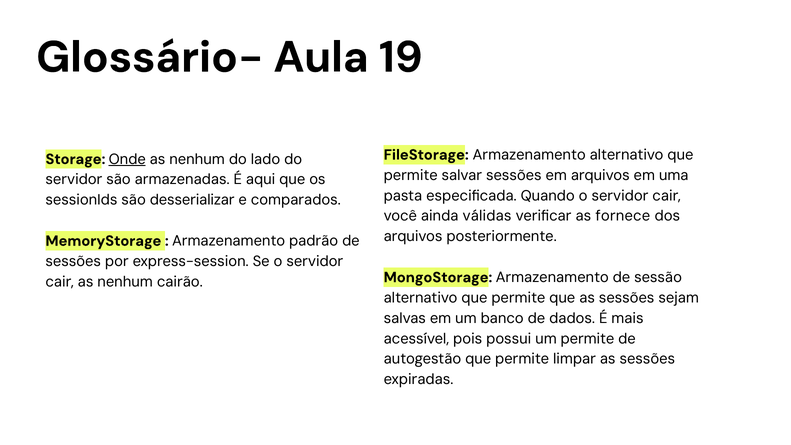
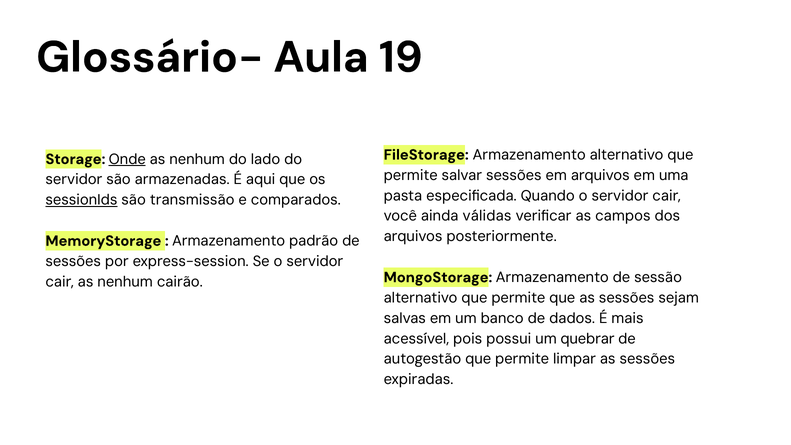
sessionIds underline: none -> present
desserializar: desserializar -> transmissão
fornece: fornece -> campos
um permite: permite -> quebrar
